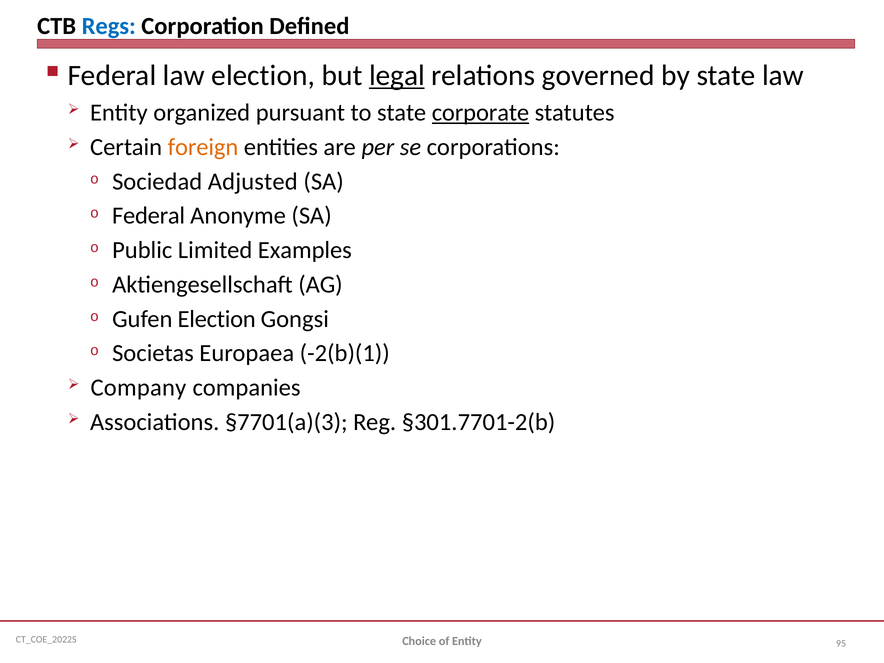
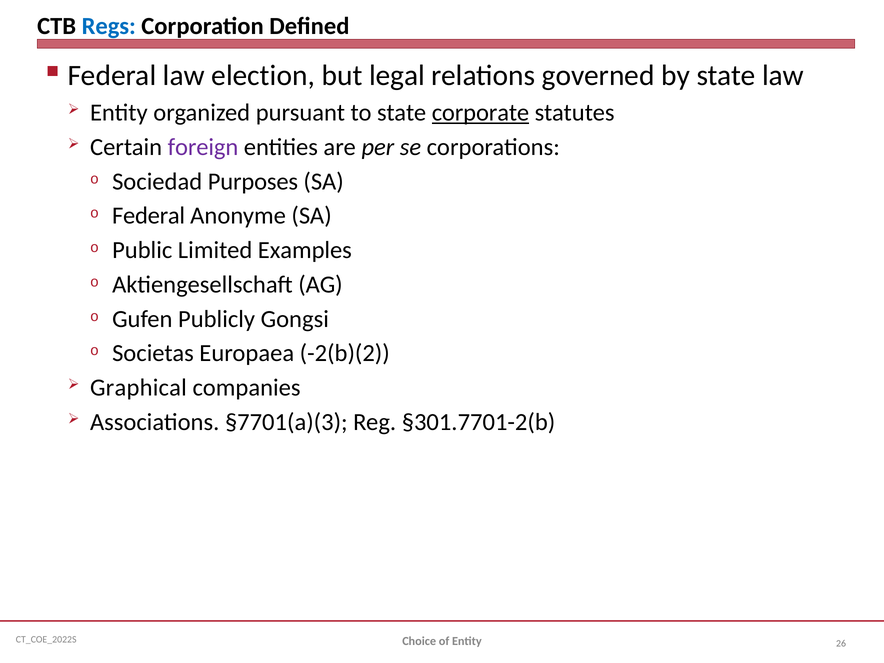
legal underline: present -> none
foreign colour: orange -> purple
Adjusted: Adjusted -> Purposes
Gufen Election: Election -> Publicly
-2(b)(1: -2(b)(1 -> -2(b)(2
Company: Company -> Graphical
95: 95 -> 26
